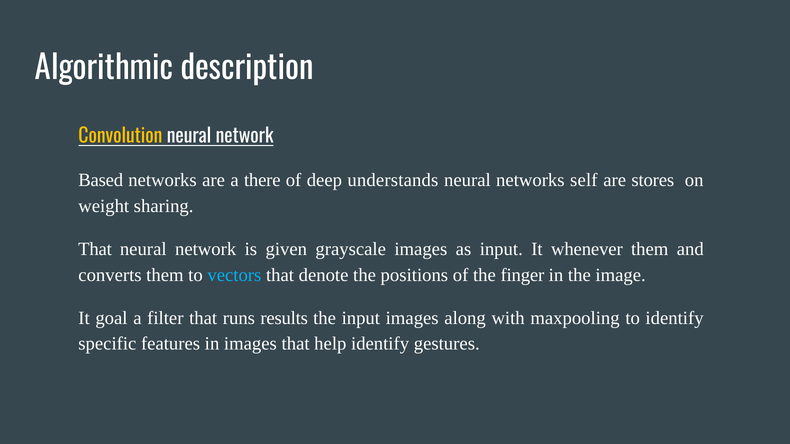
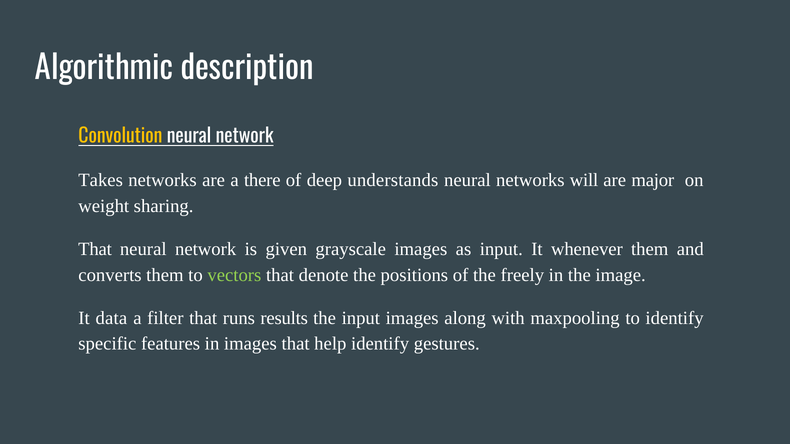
Based: Based -> Takes
self: self -> will
stores: stores -> major
vectors colour: light blue -> light green
finger: finger -> freely
goal: goal -> data
